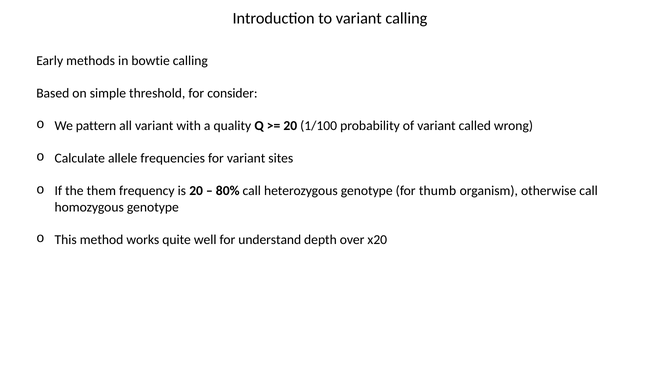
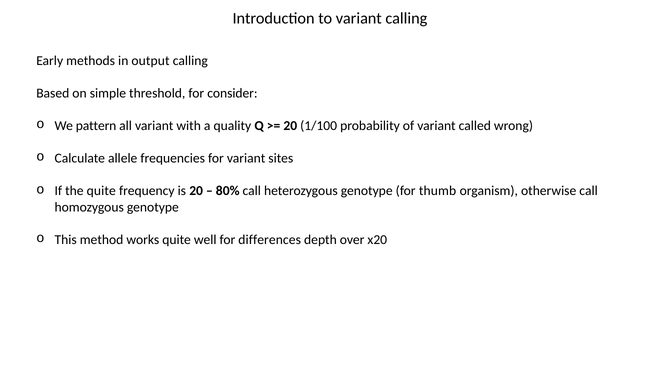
bowtie: bowtie -> output
the them: them -> quite
understand: understand -> differences
